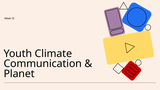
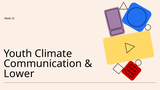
Planet: Planet -> Lower
